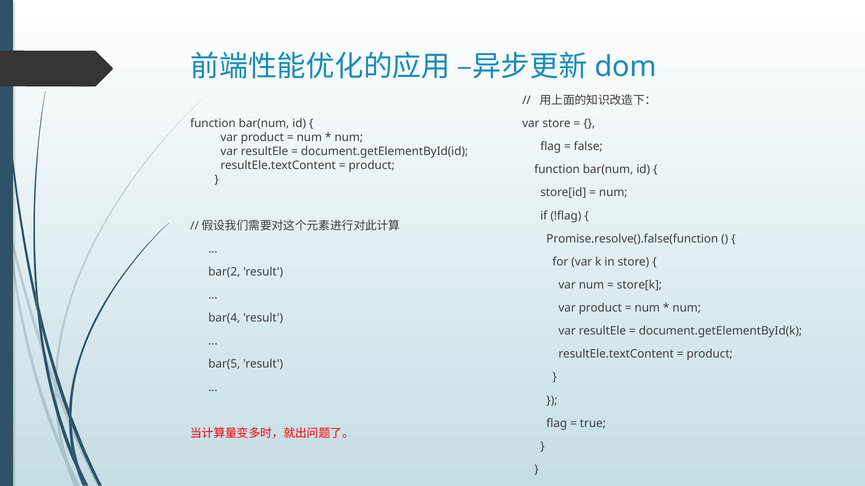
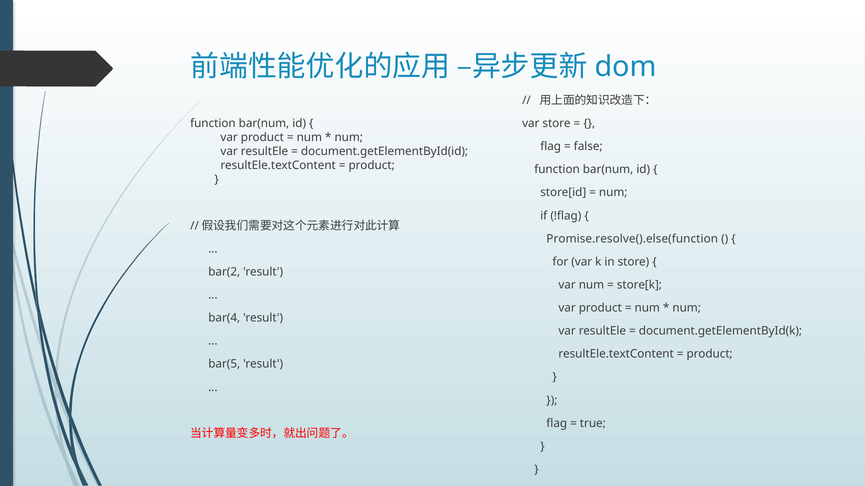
Promise.resolve().false(function: Promise.resolve().false(function -> Promise.resolve().else(function
